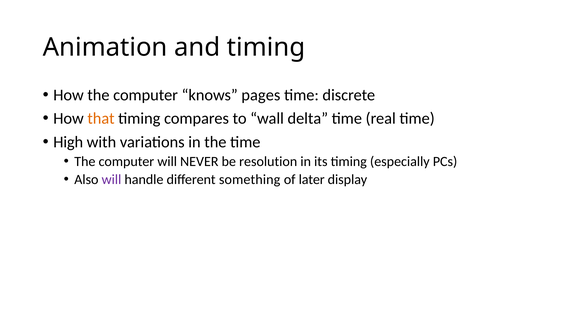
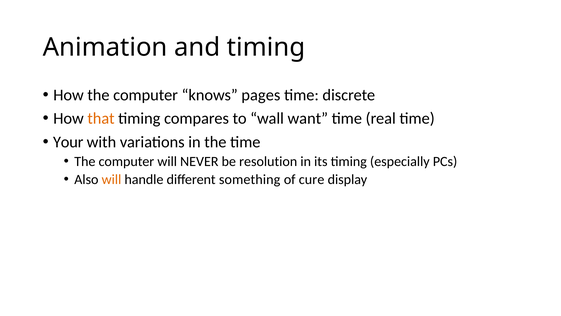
delta: delta -> want
High: High -> Your
will at (111, 179) colour: purple -> orange
later: later -> cure
